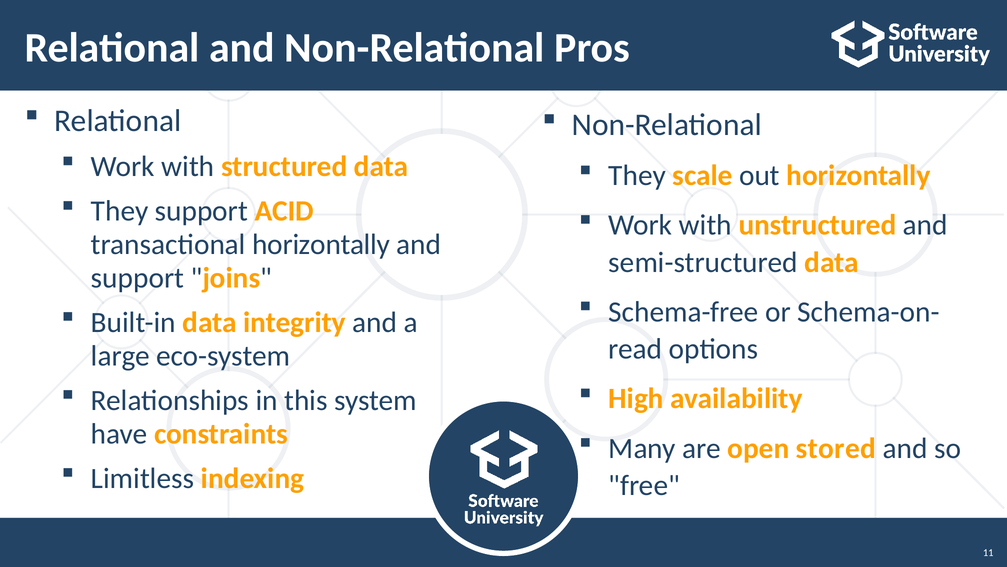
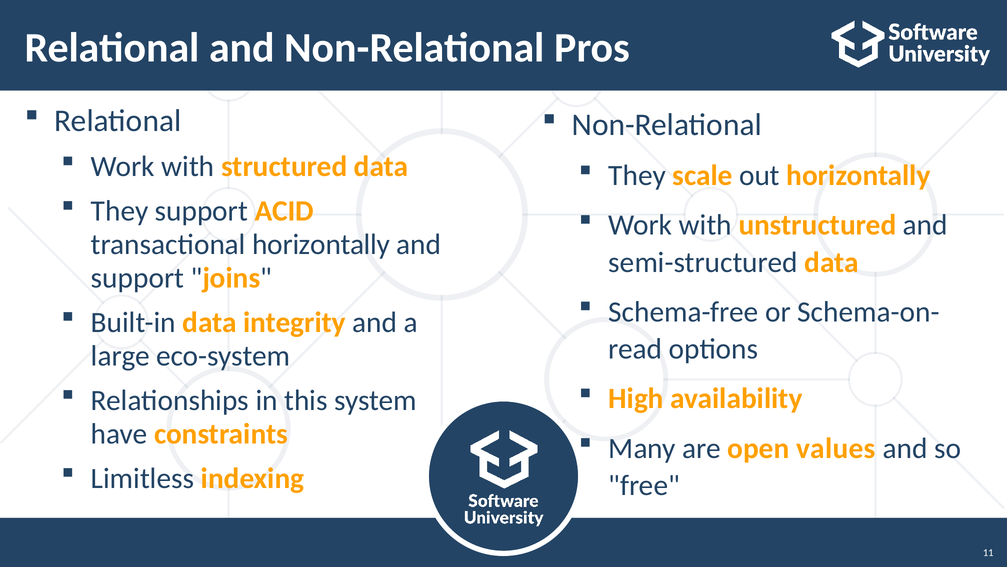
stored: stored -> values
